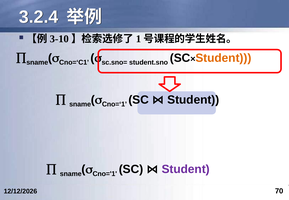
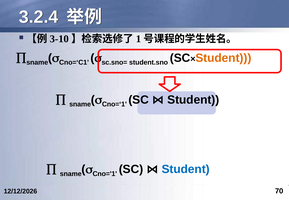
Student at (186, 169) colour: purple -> blue
